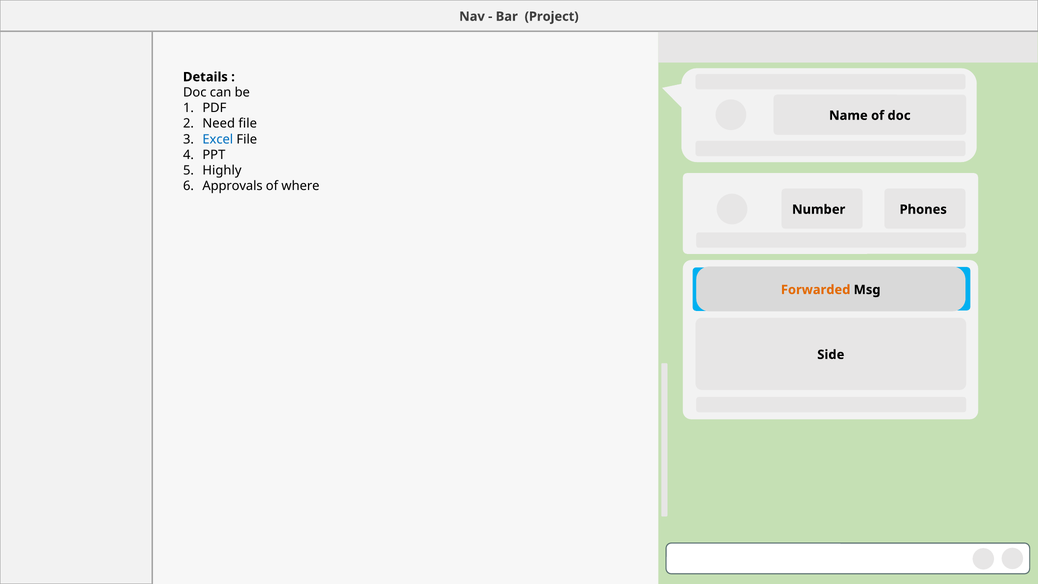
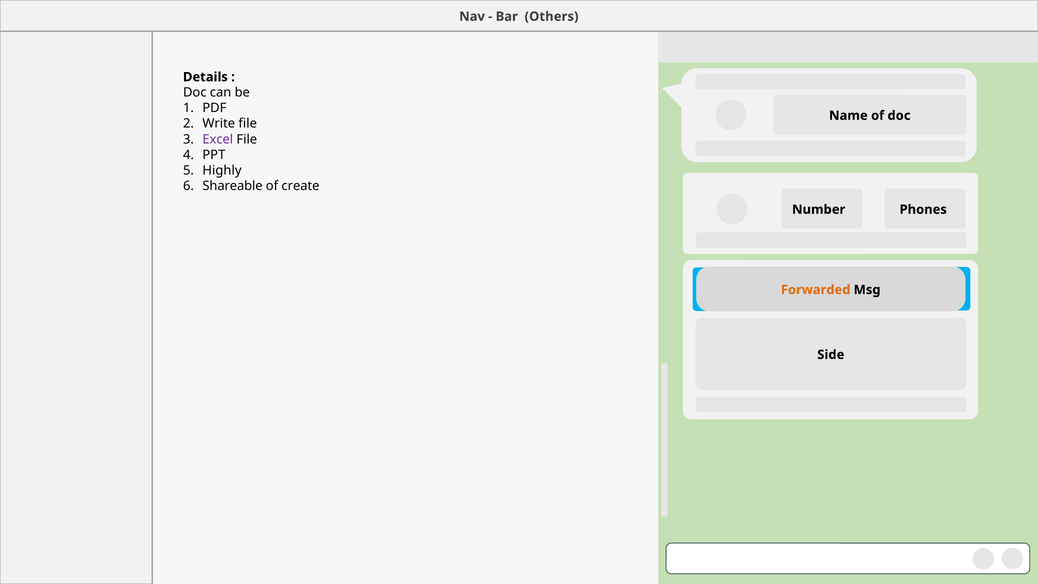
Project: Project -> Others
Need: Need -> Write
Excel colour: blue -> purple
Approvals: Approvals -> Shareable
where: where -> create
